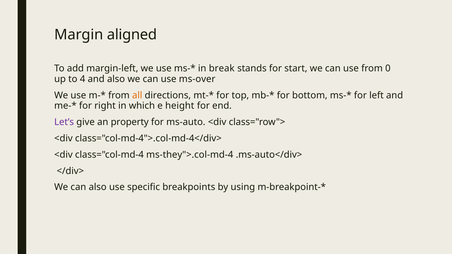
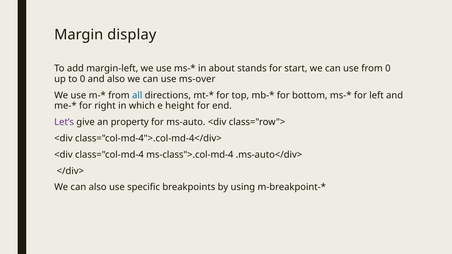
aligned: aligned -> display
break: break -> about
to 4: 4 -> 0
all colour: orange -> blue
ms-they">.col-md-4: ms-they">.col-md-4 -> ms-class">.col-md-4
